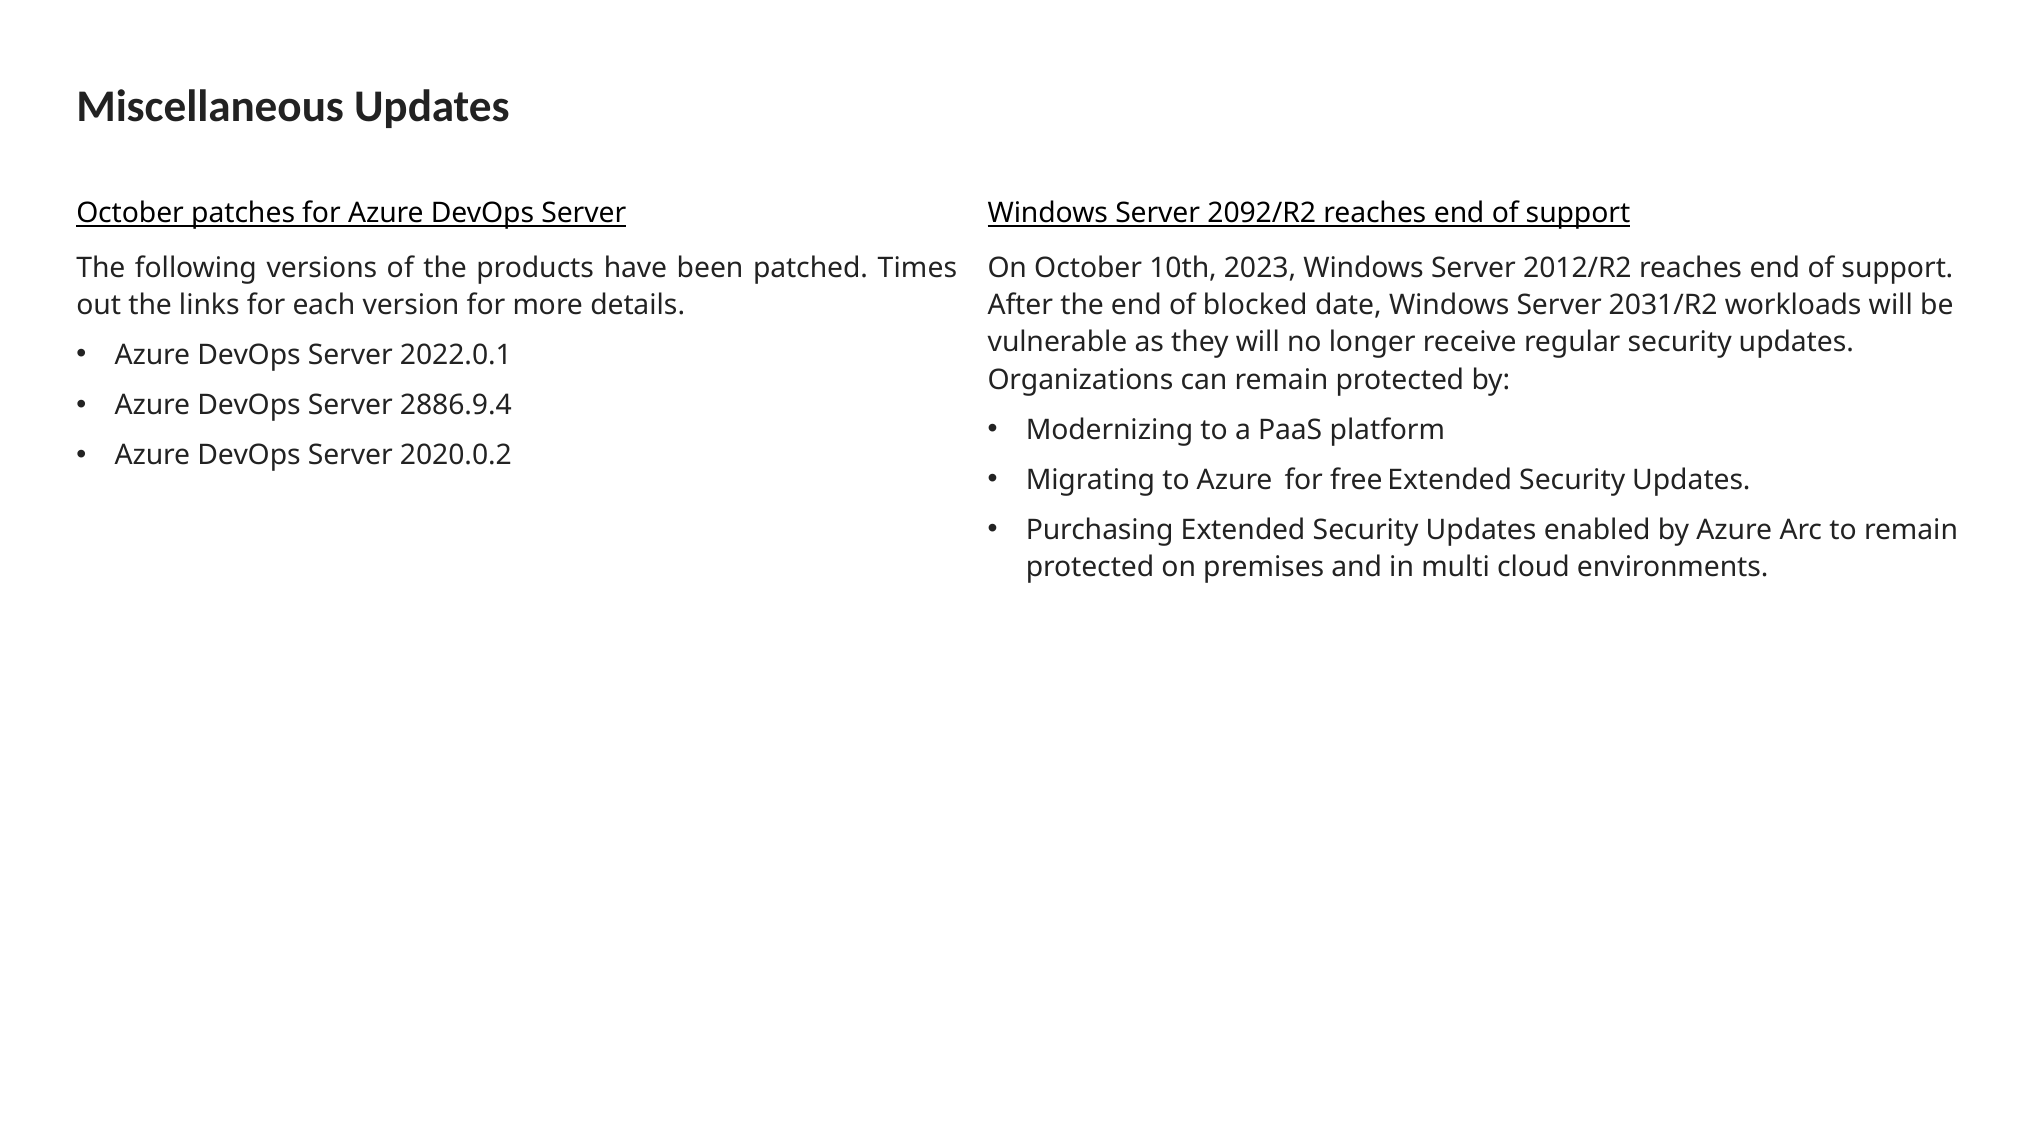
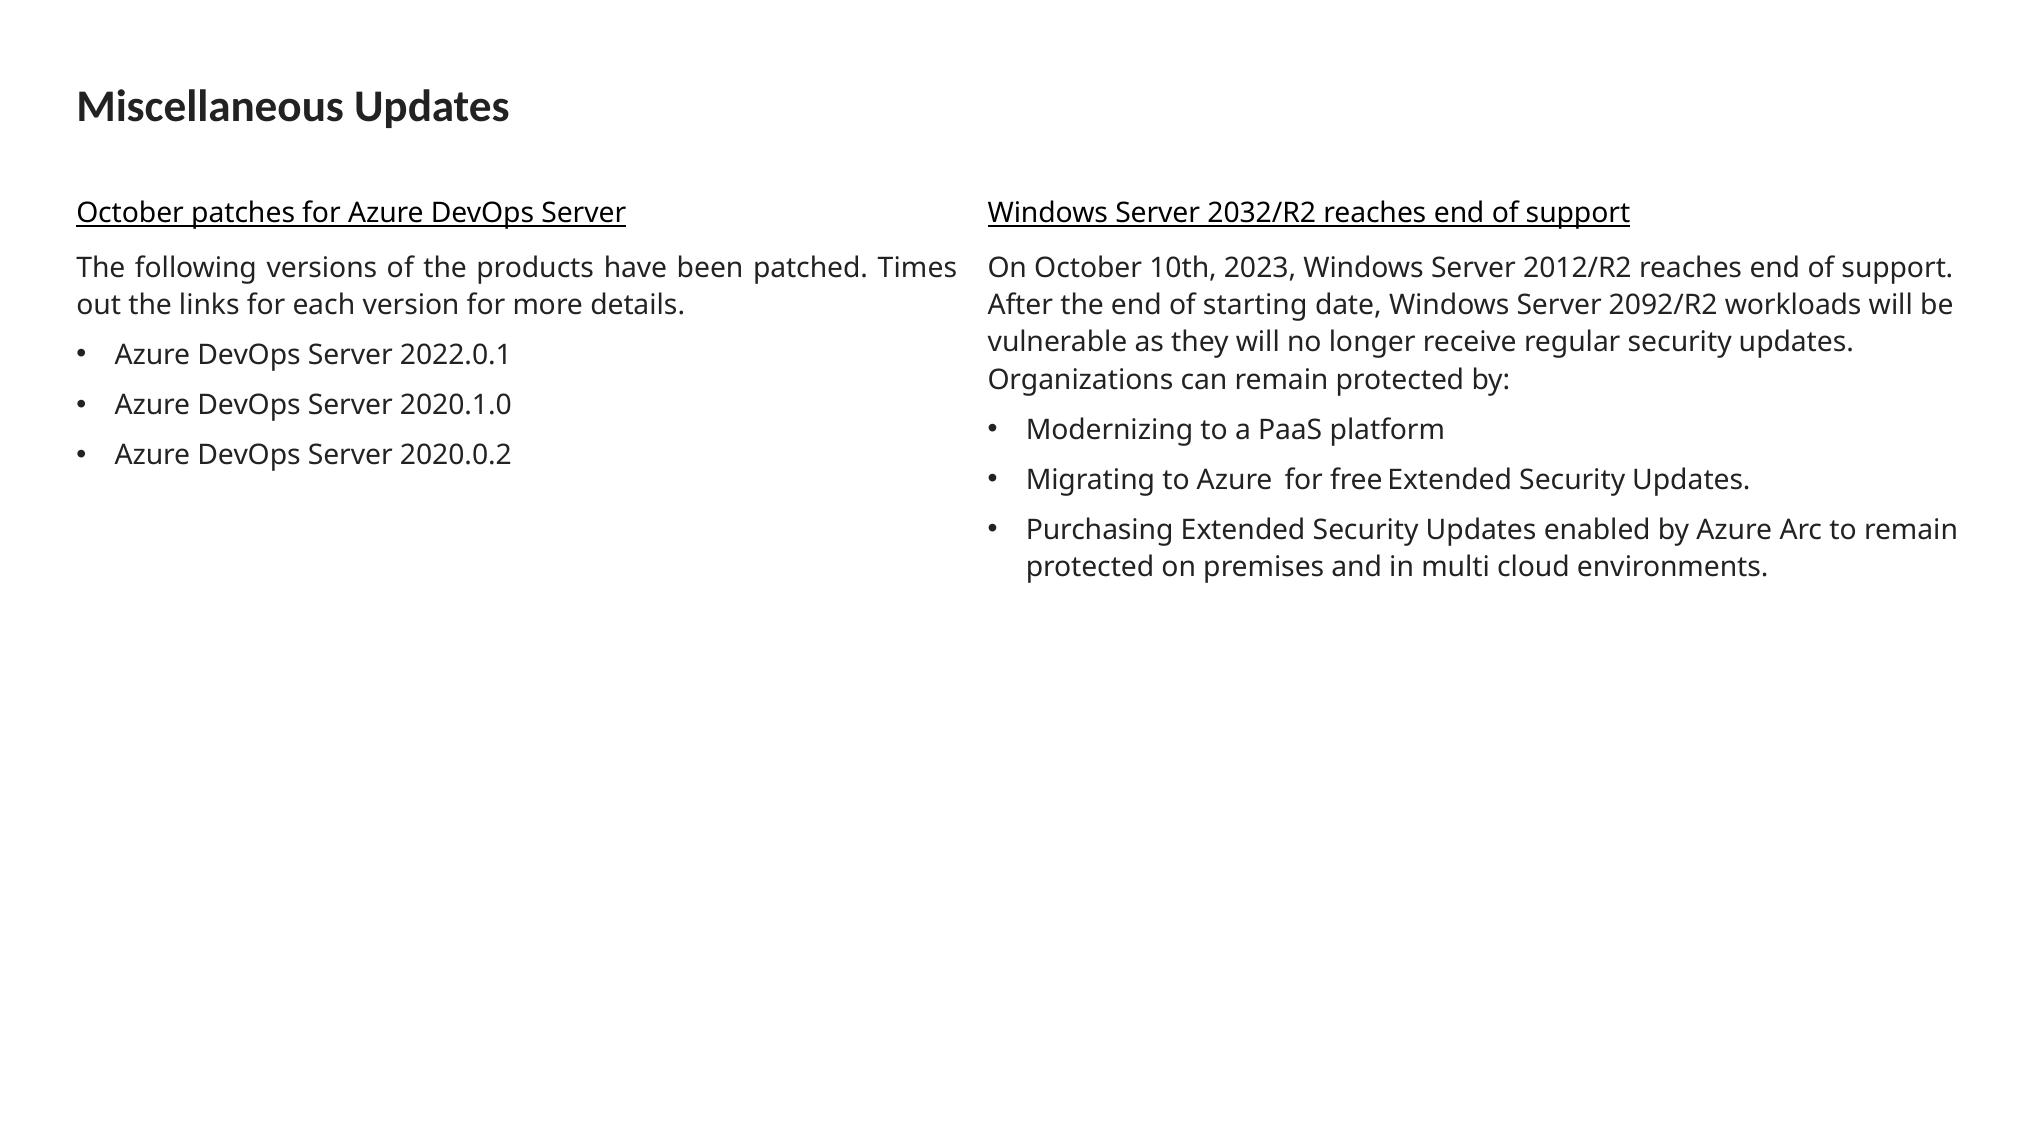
2092/R2: 2092/R2 -> 2032/R2
blocked: blocked -> starting
2031/R2: 2031/R2 -> 2092/R2
2886.9.4: 2886.9.4 -> 2020.1.0
